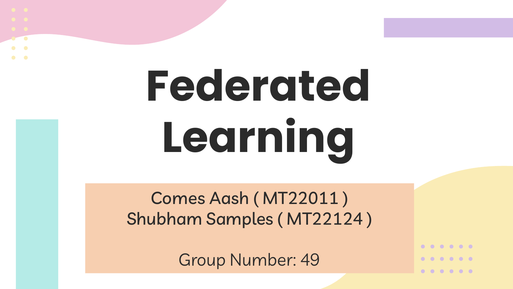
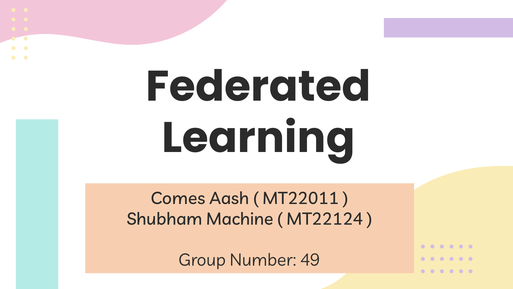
Samples: Samples -> Machine
